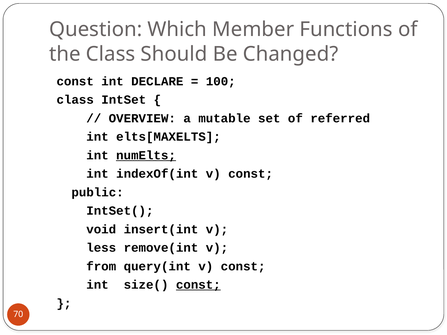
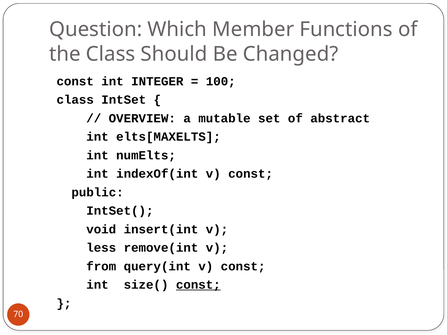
DECLARE: DECLARE -> INTEGER
referred: referred -> abstract
numElts underline: present -> none
